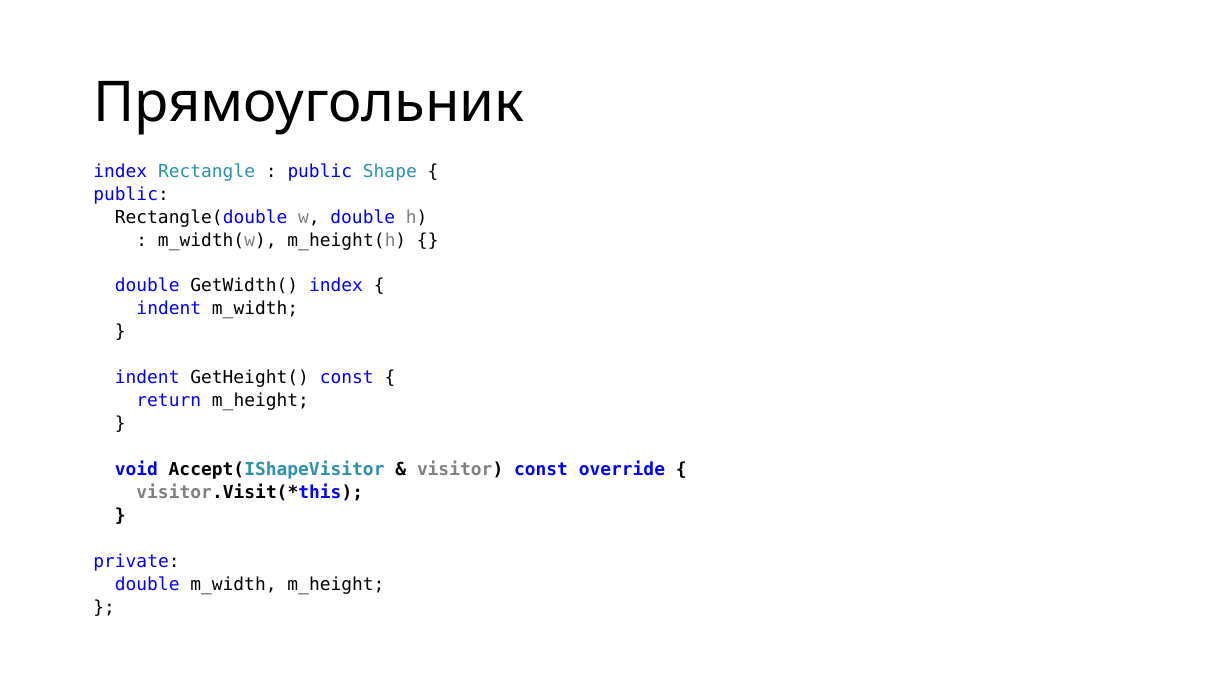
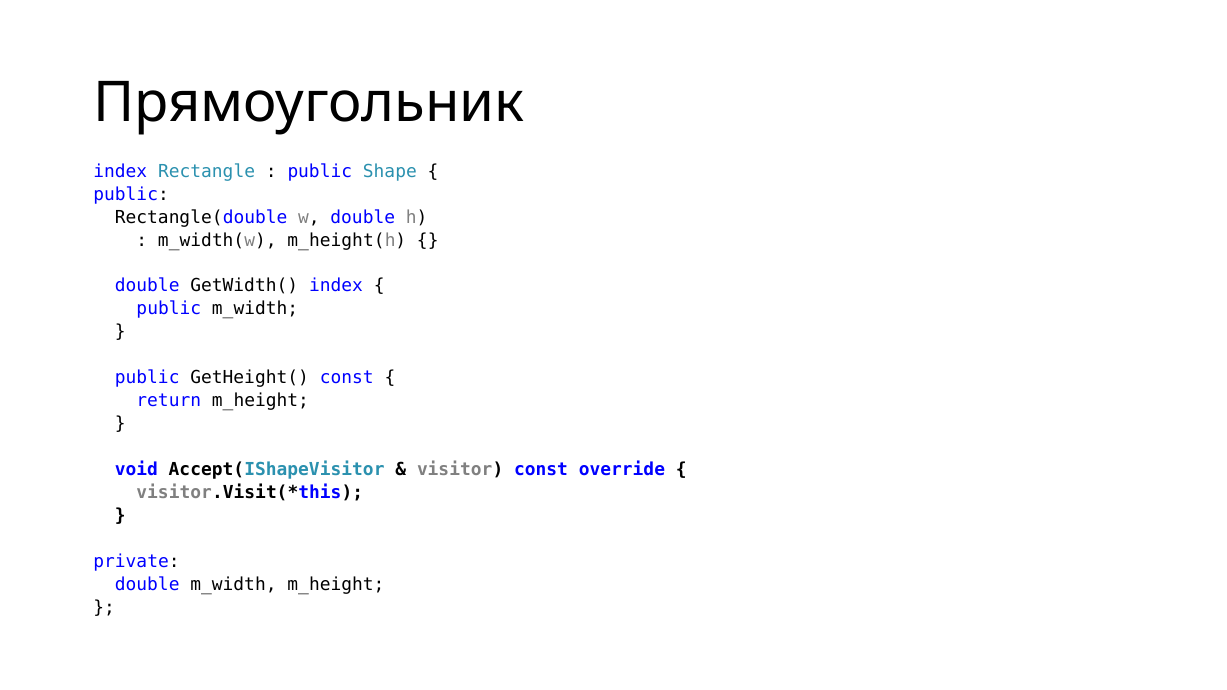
indent at (169, 309): indent -> public
indent at (147, 378): indent -> public
